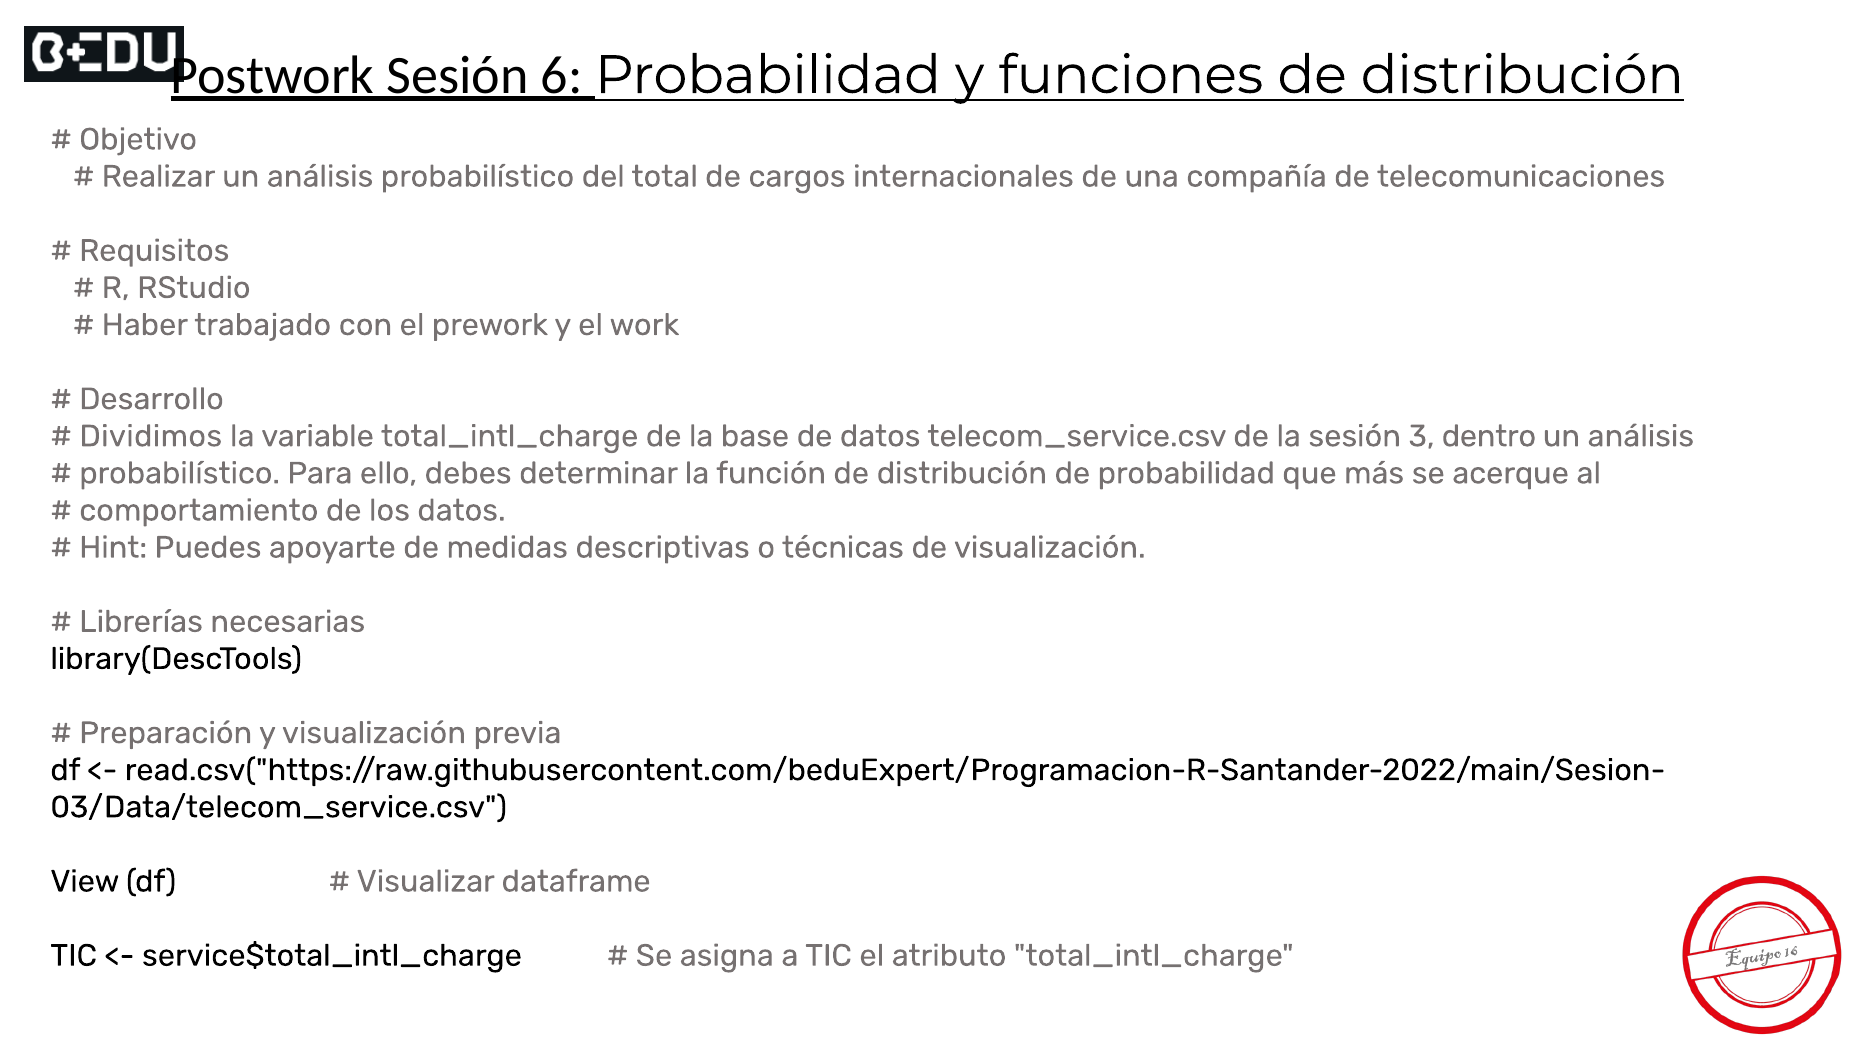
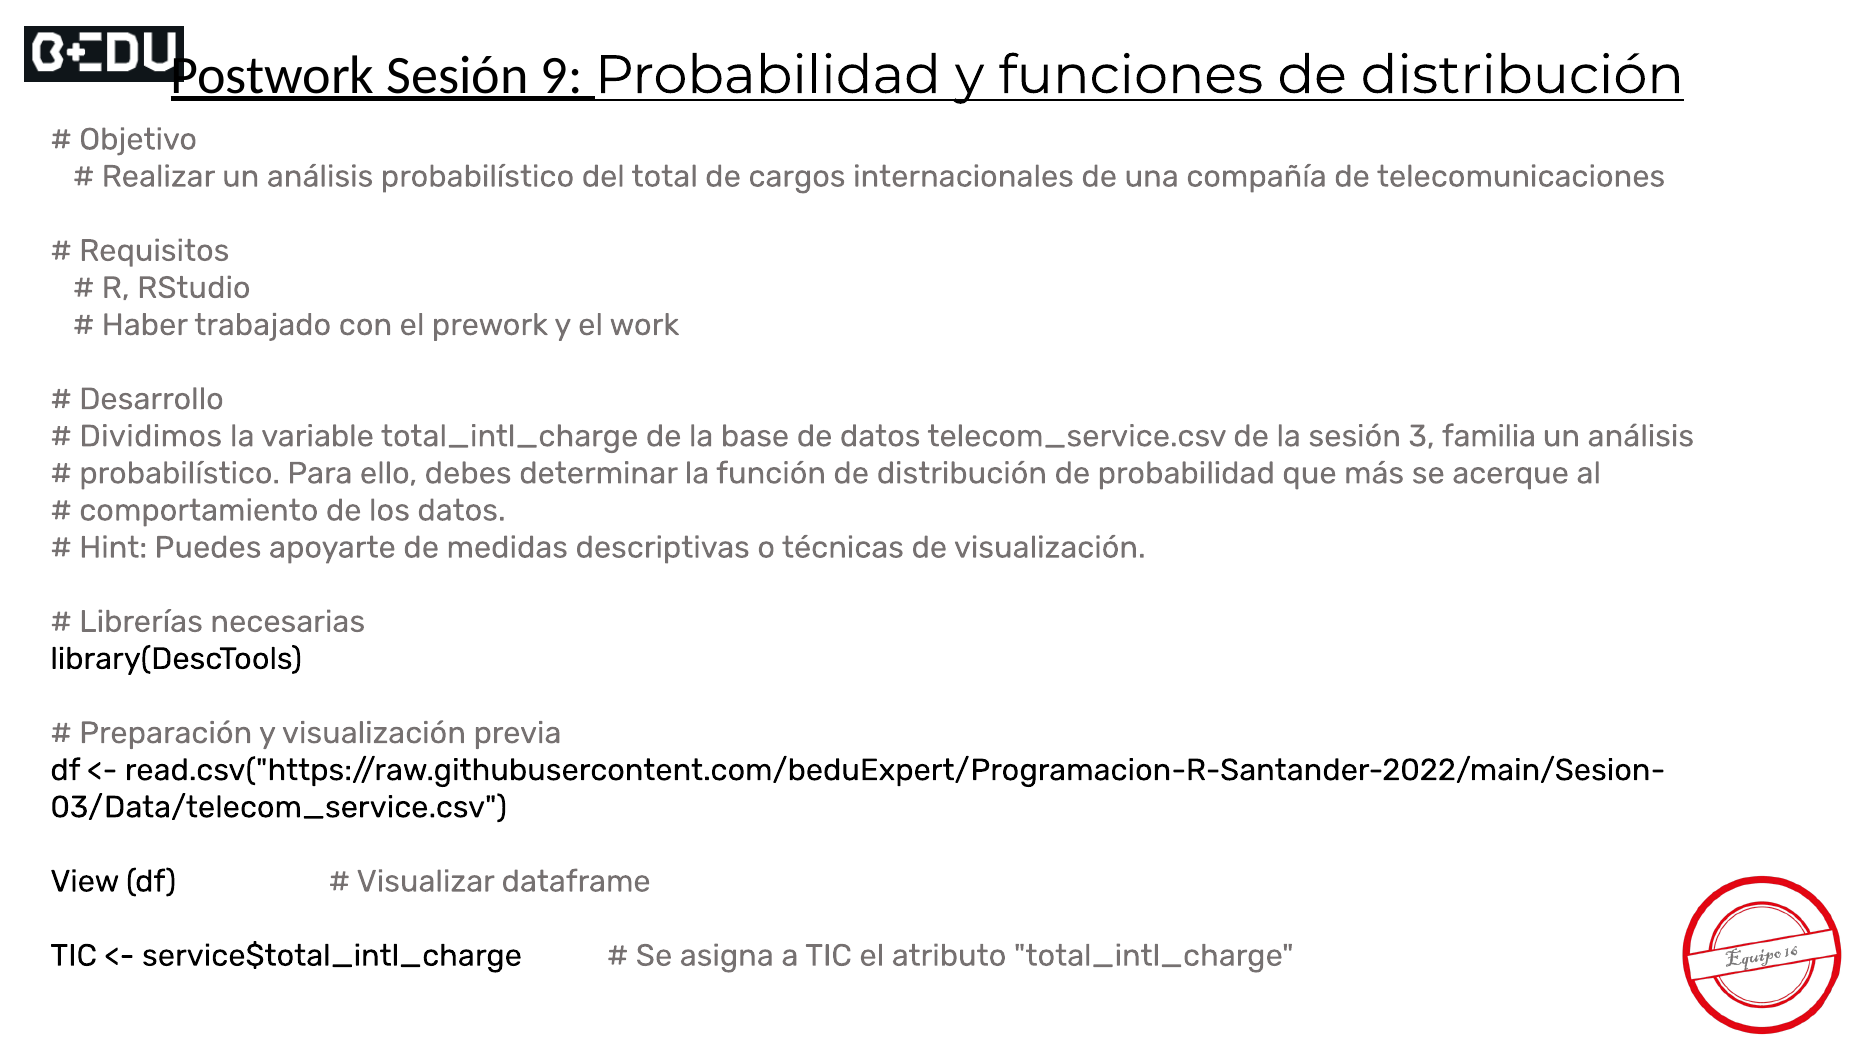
6: 6 -> 9
dentro: dentro -> familia
